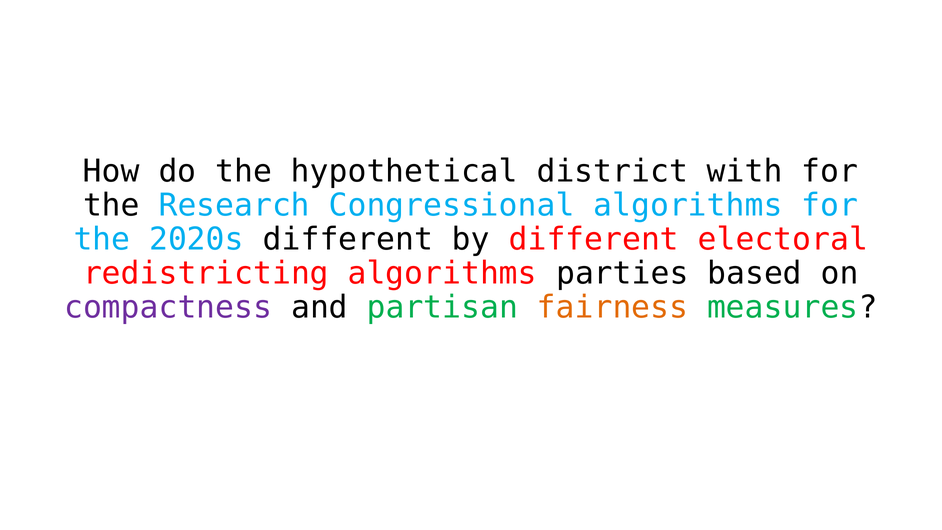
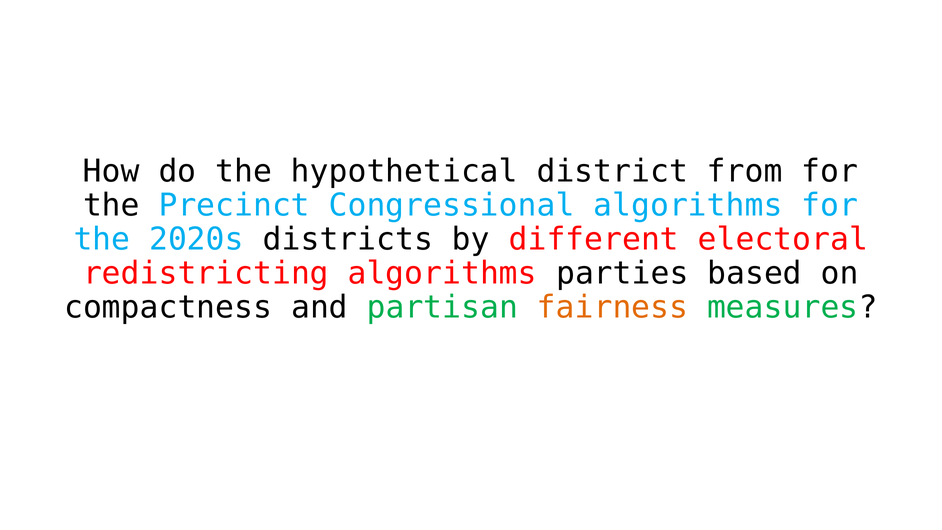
with: with -> from
Research: Research -> Precinct
2020s different: different -> districts
compactness colour: purple -> black
